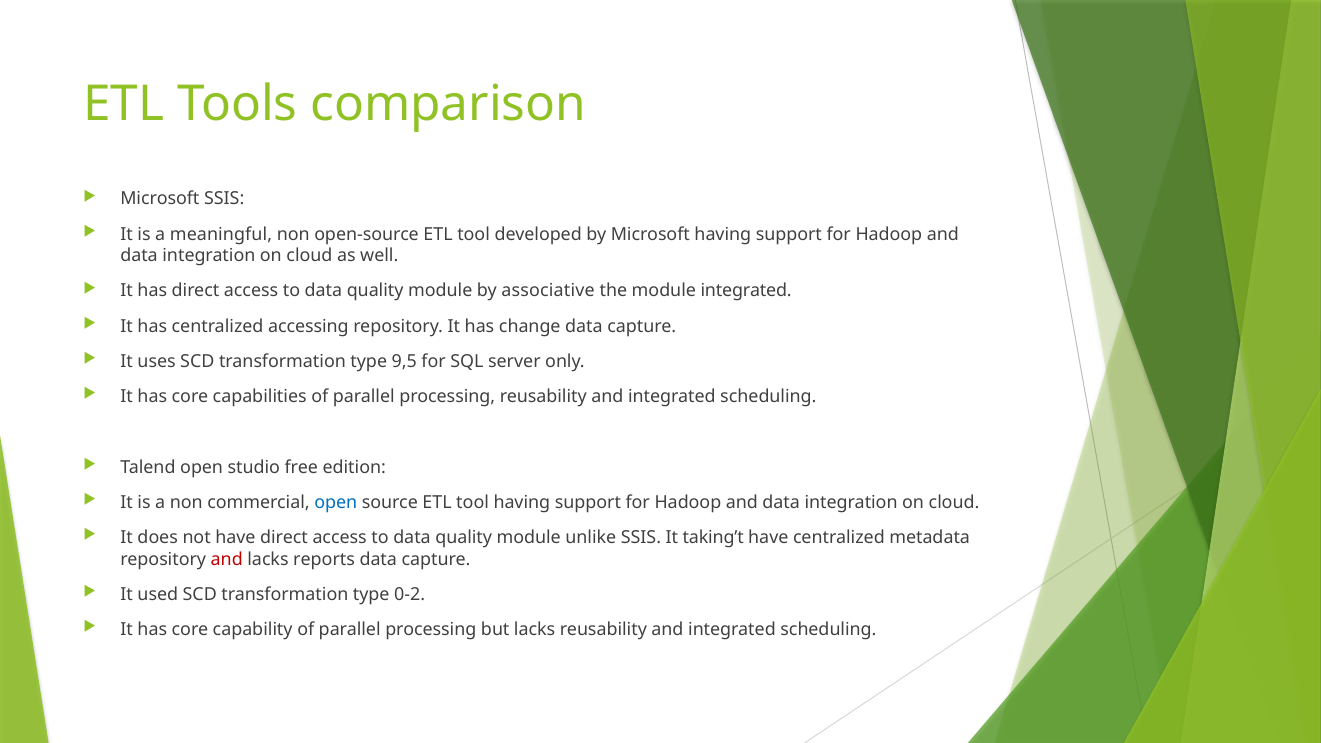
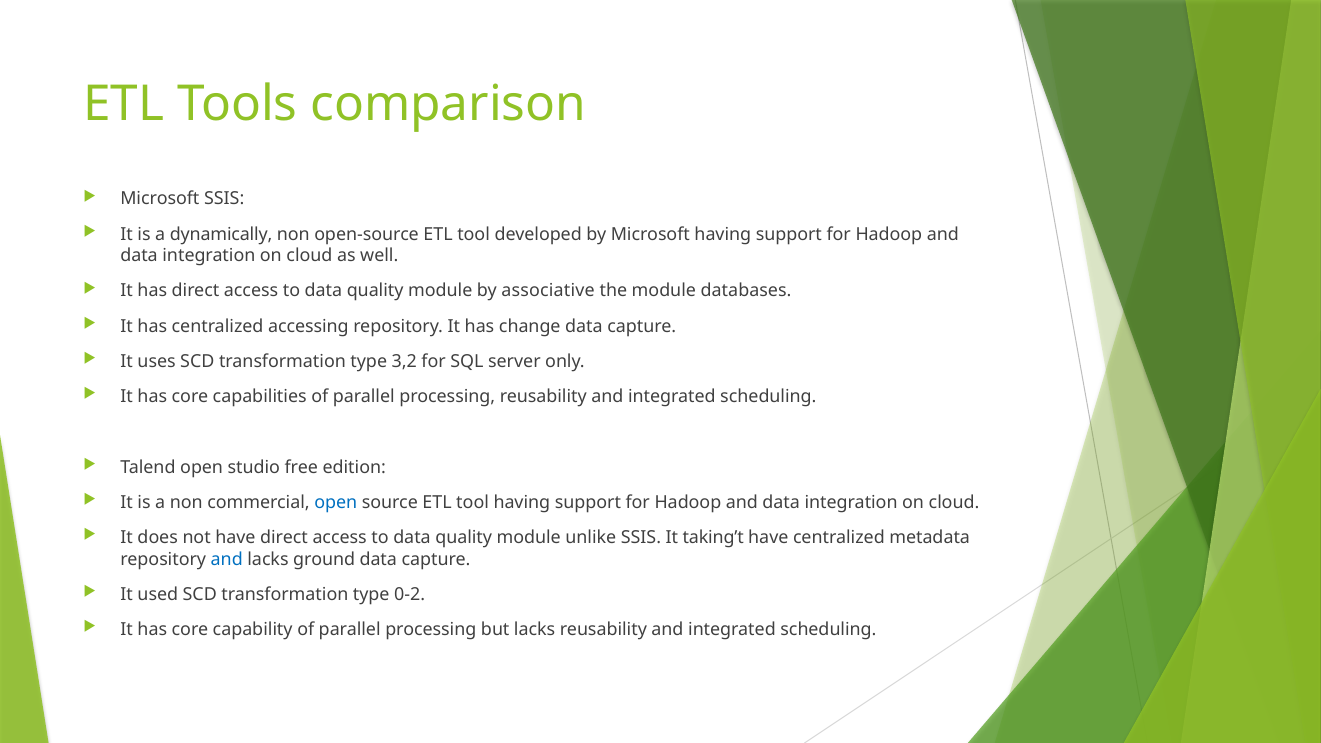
meaningful: meaningful -> dynamically
module integrated: integrated -> databases
9,5: 9,5 -> 3,2
and at (227, 559) colour: red -> blue
reports: reports -> ground
